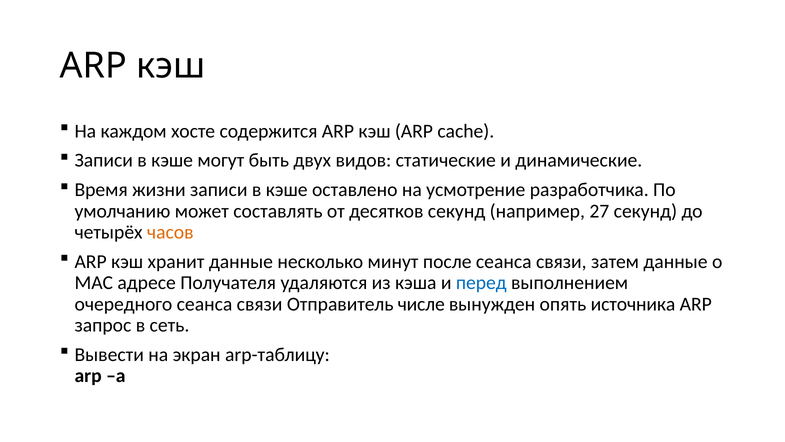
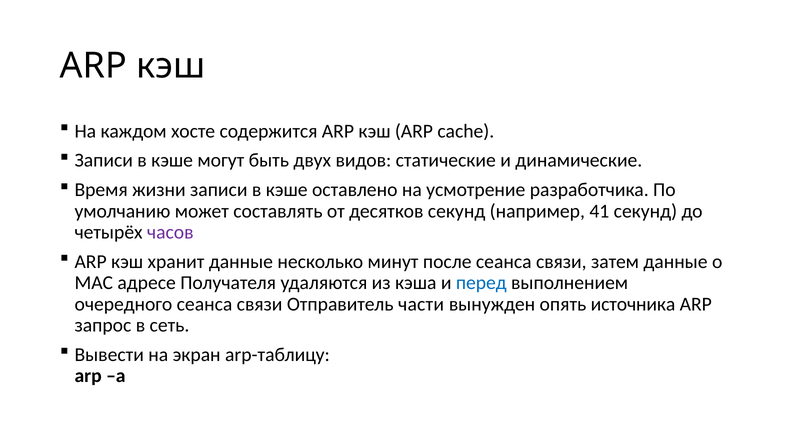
27: 27 -> 41
часов colour: orange -> purple
числе: числе -> части
